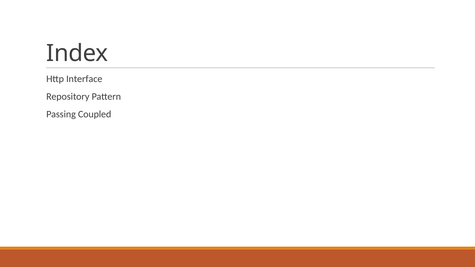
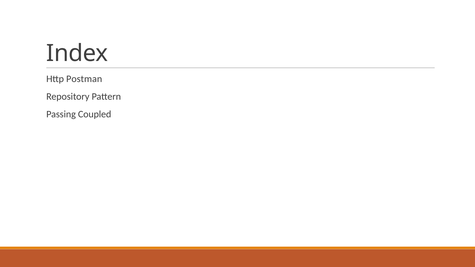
Interface: Interface -> Postman
